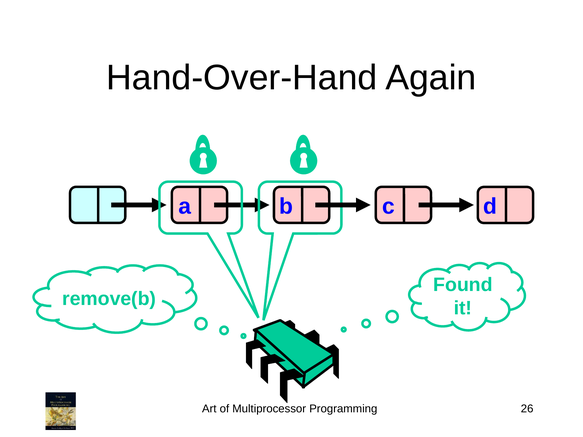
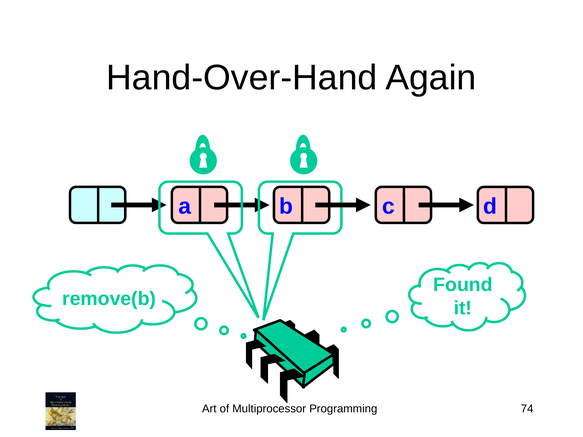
26: 26 -> 74
